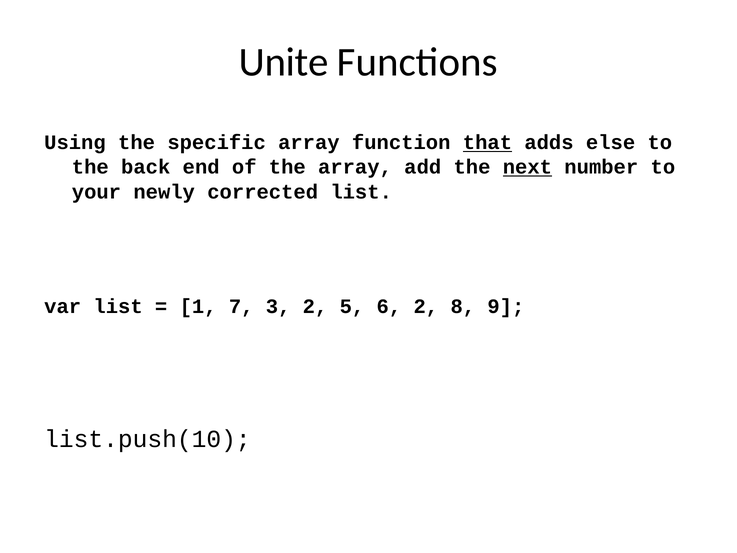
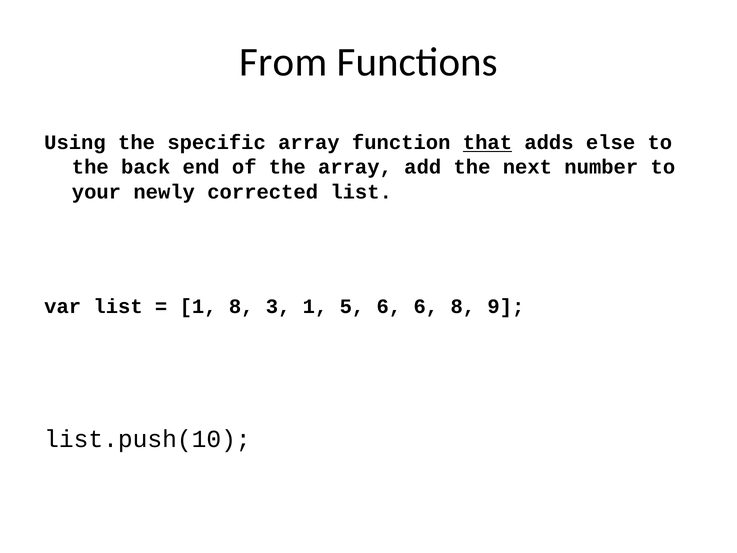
Unite: Unite -> From
next underline: present -> none
1 7: 7 -> 8
3 2: 2 -> 1
6 2: 2 -> 6
